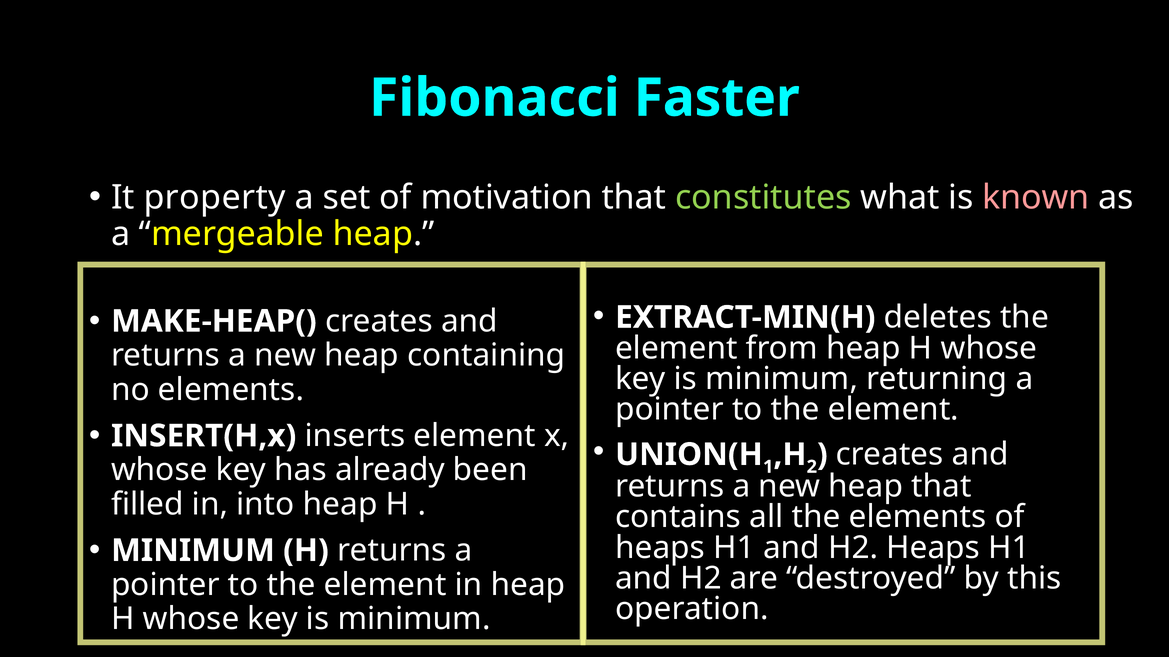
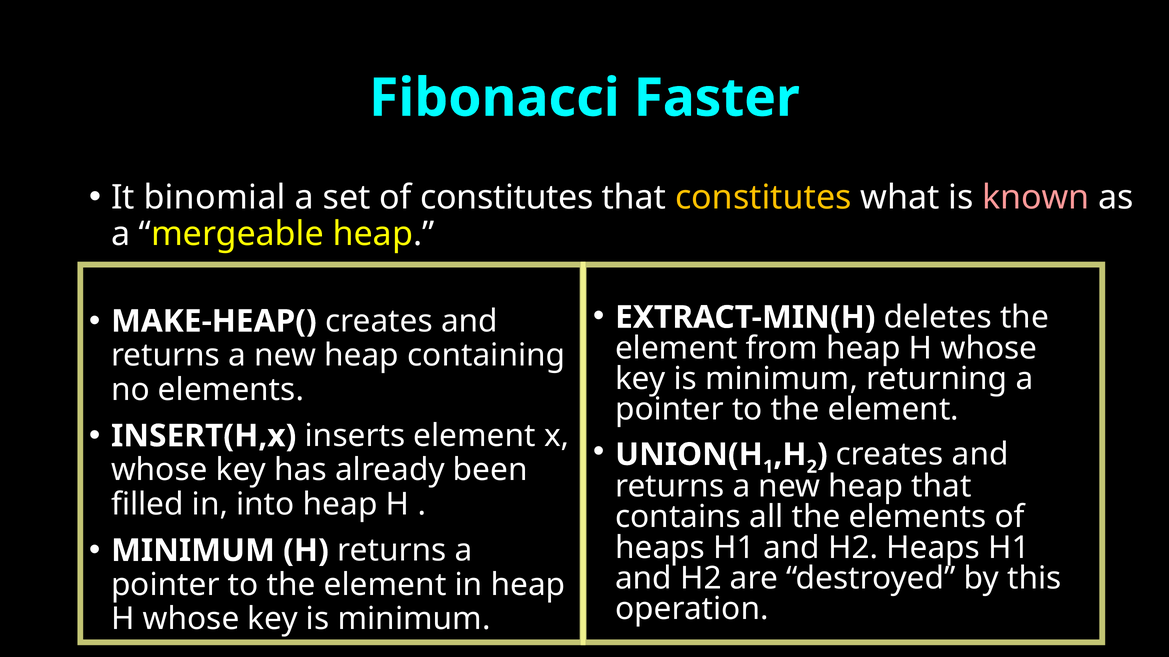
property: property -> binomial
of motivation: motivation -> constitutes
constitutes at (763, 198) colour: light green -> yellow
